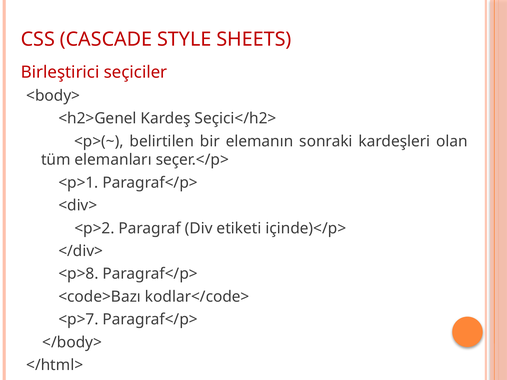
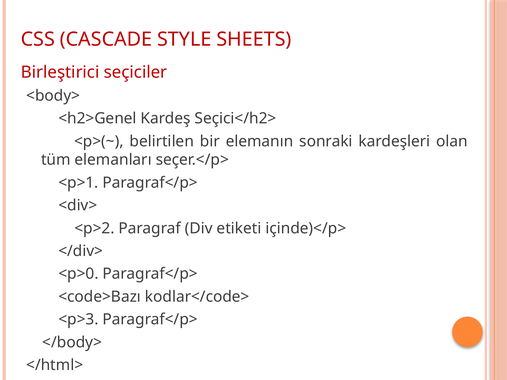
<p>8: <p>8 -> <p>0
<p>7: <p>7 -> <p>3
